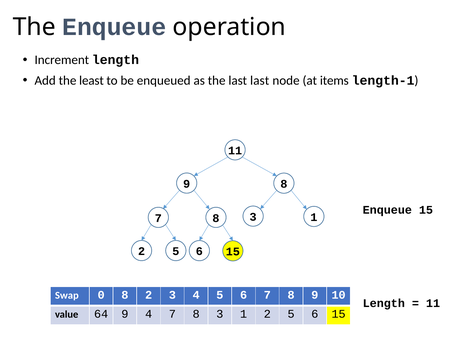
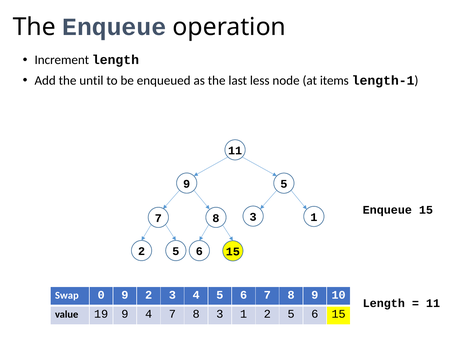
least: least -> until
last last: last -> less
9 8: 8 -> 5
0 8: 8 -> 9
64: 64 -> 19
